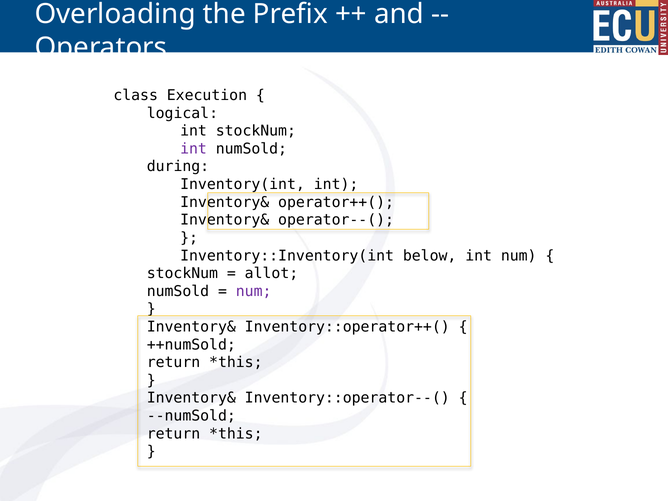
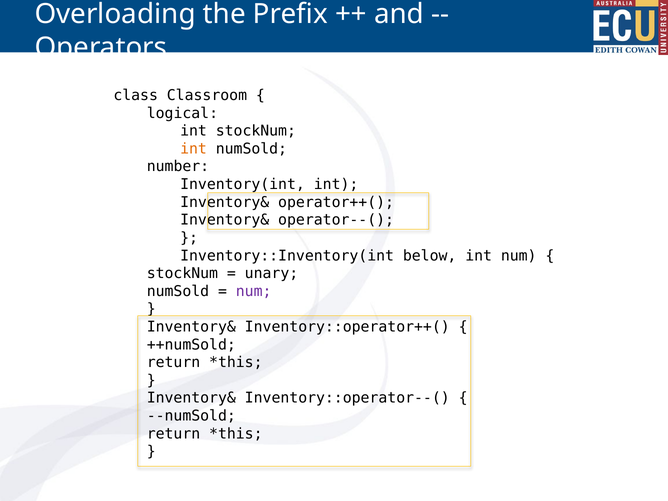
Execution: Execution -> Classroom
int at (194, 149) colour: purple -> orange
during: during -> number
allot: allot -> unary
